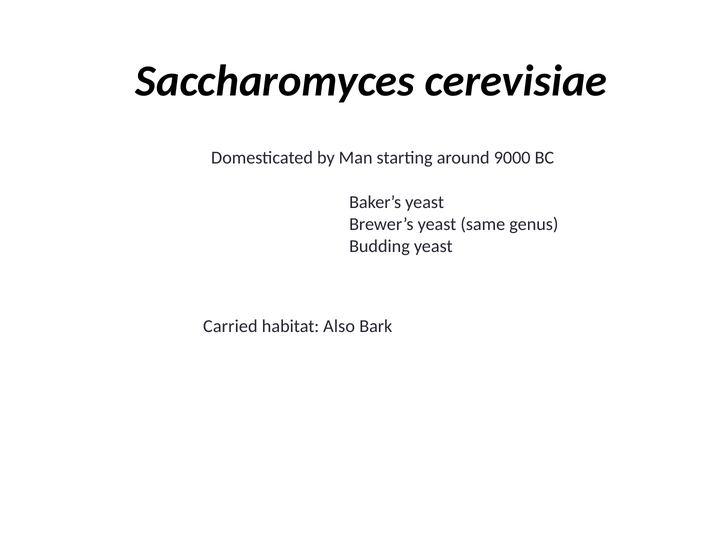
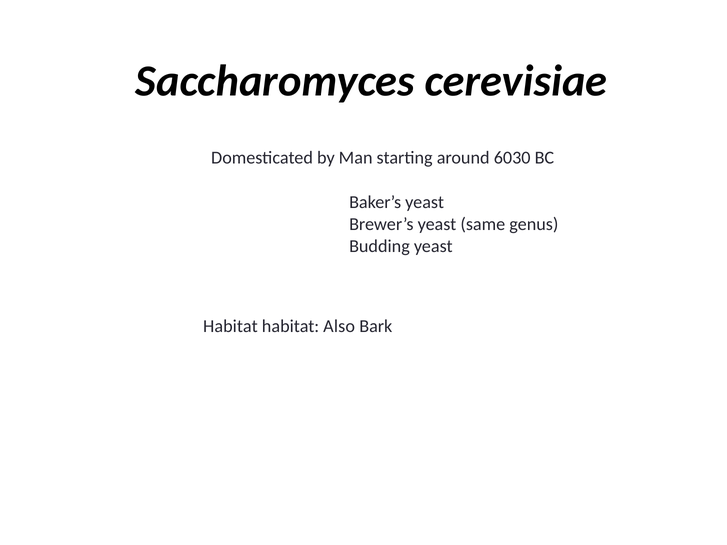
9000: 9000 -> 6030
Carried at (230, 327): Carried -> Habitat
